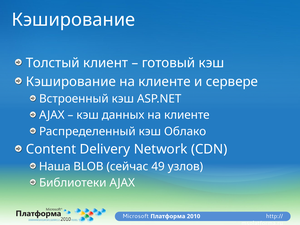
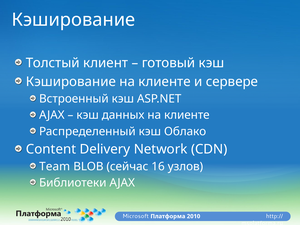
Наша: Наша -> Team
49: 49 -> 16
